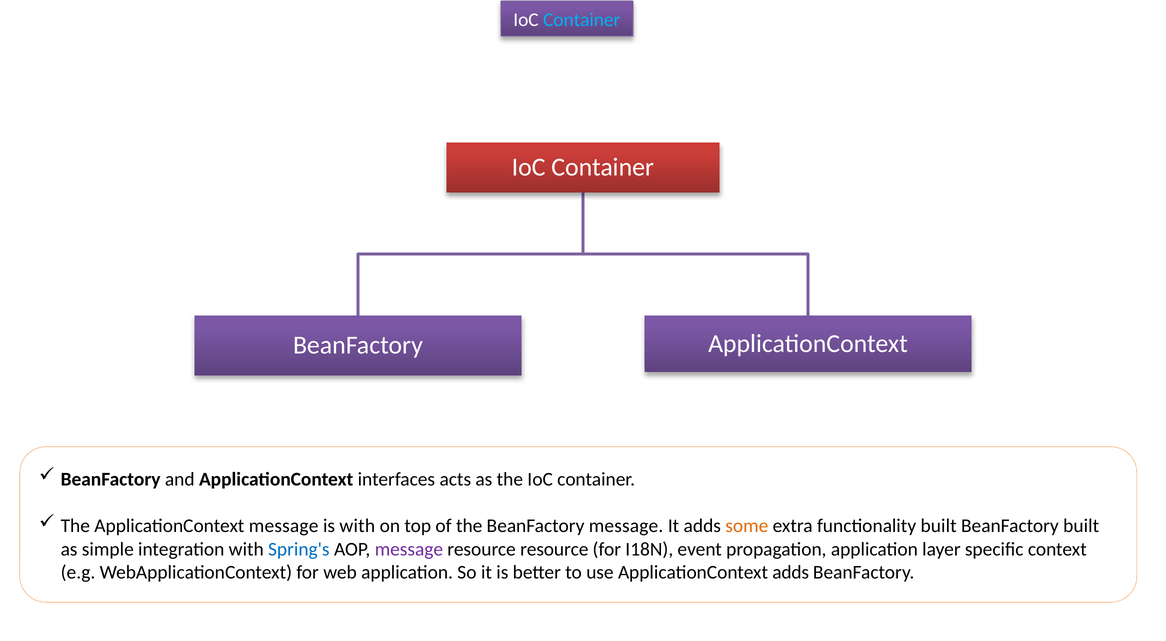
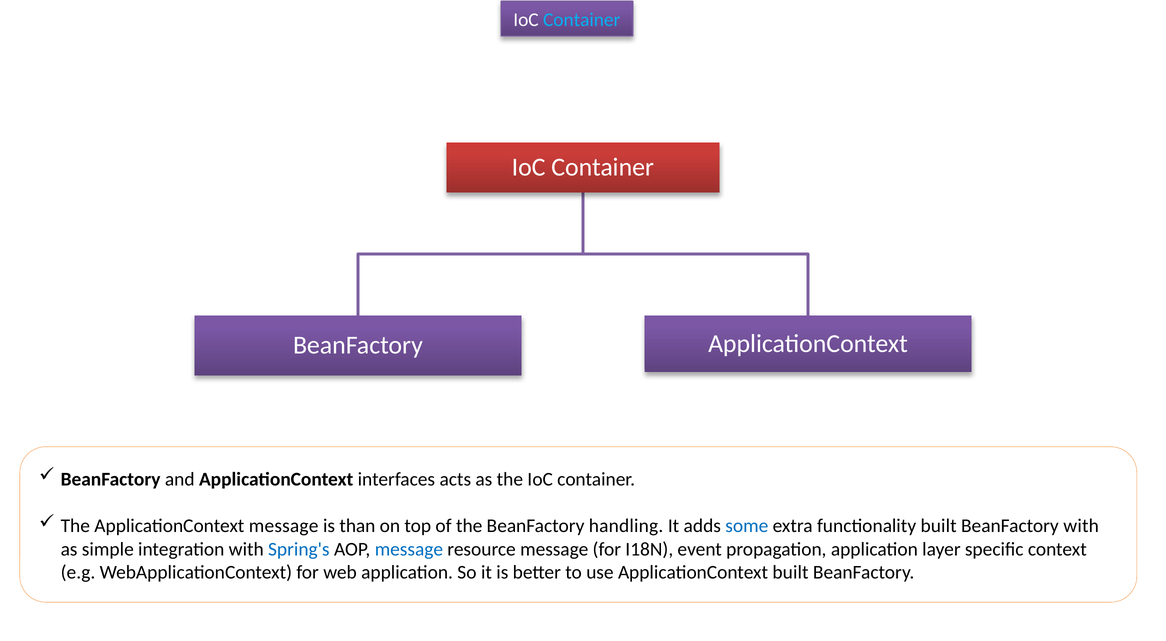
is with: with -> than
BeanFactory message: message -> handling
some colour: orange -> blue
BeanFactory built: built -> with
message at (409, 549) colour: purple -> blue
resource resource: resource -> message
ApplicationContext adds: adds -> built
